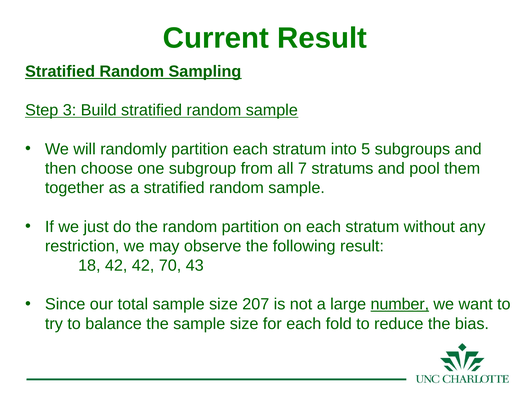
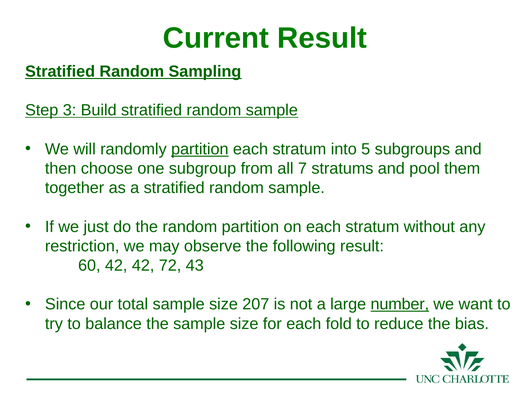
partition at (200, 149) underline: none -> present
18: 18 -> 60
70: 70 -> 72
